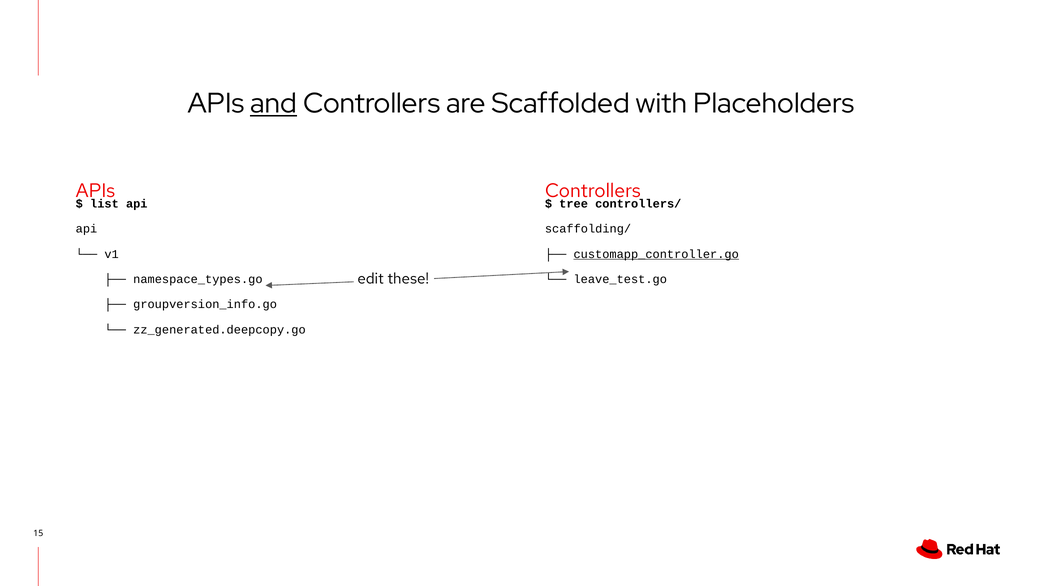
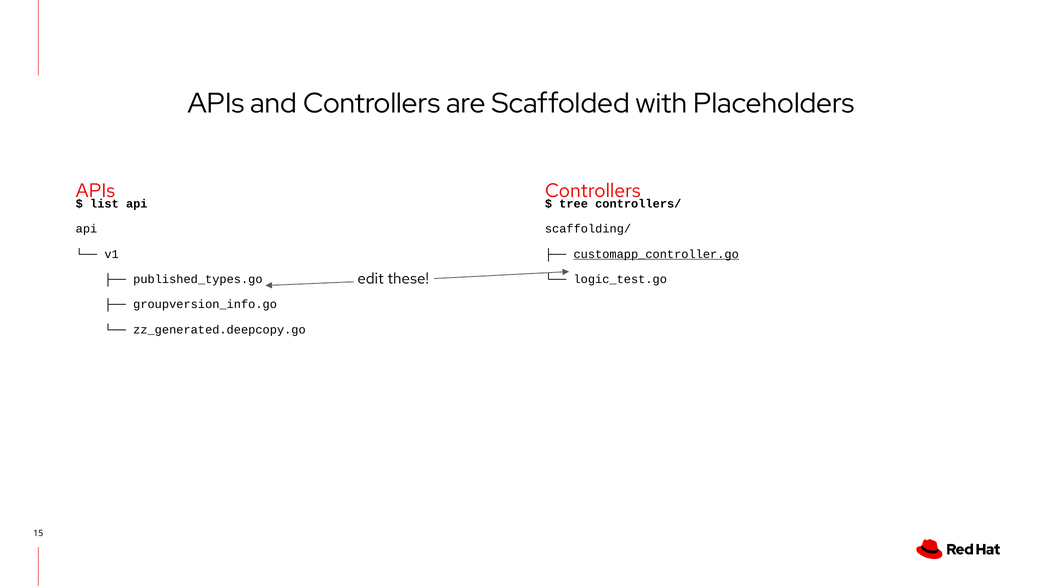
and underline: present -> none
namespace_types.go: namespace_types.go -> published_types.go
leave_test.go: leave_test.go -> logic_test.go
